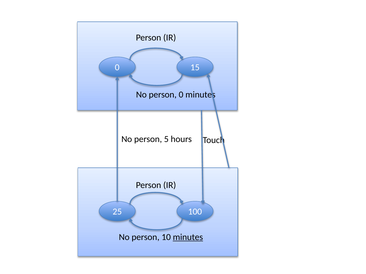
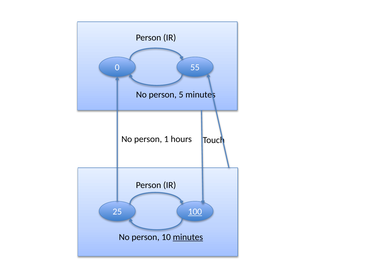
15: 15 -> 55
person 0: 0 -> 5
5: 5 -> 1
100 underline: none -> present
